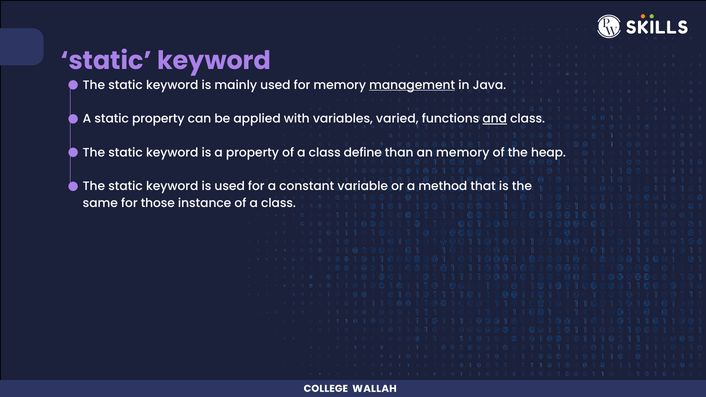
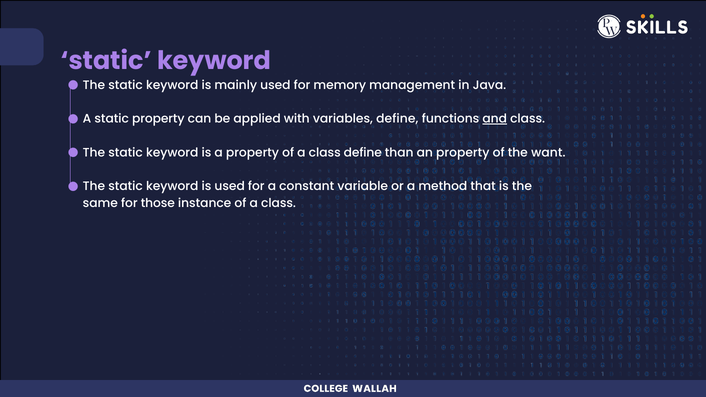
management underline: present -> none
variables varied: varied -> define
an memory: memory -> property
heap: heap -> want
